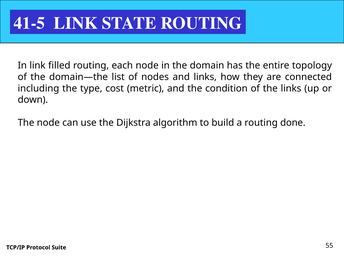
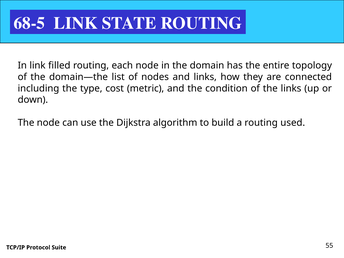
41-5: 41-5 -> 68-5
done: done -> used
